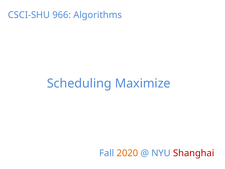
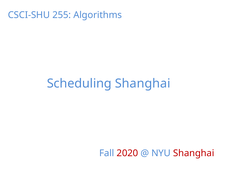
966: 966 -> 255
Scheduling Maximize: Maximize -> Shanghai
2020 colour: orange -> red
